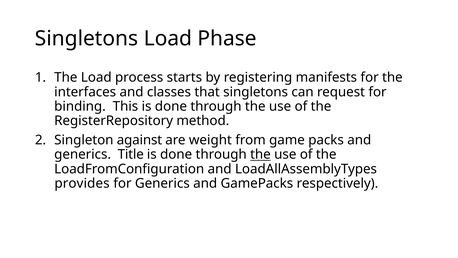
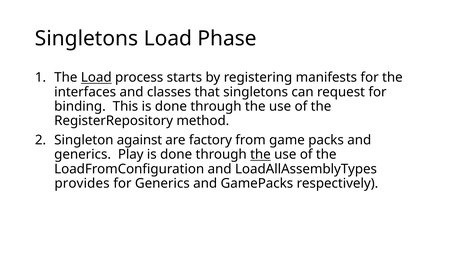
Load at (96, 77) underline: none -> present
weight: weight -> factory
Title: Title -> Play
